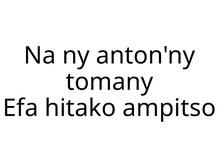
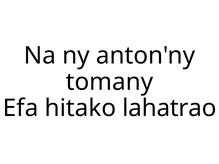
ampitso: ampitso -> lahatrao
